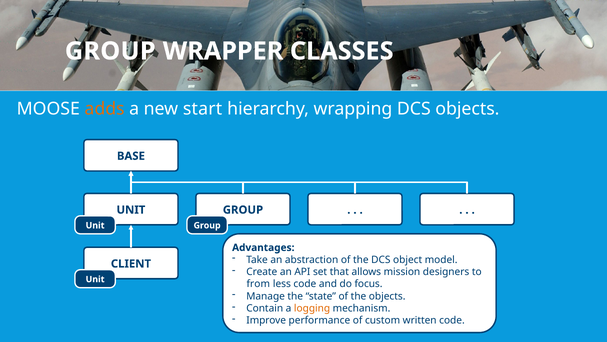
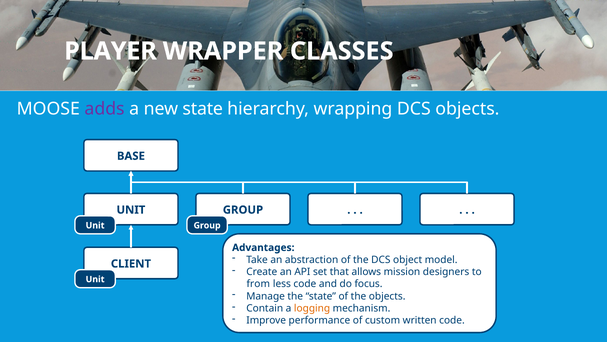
GROUP at (110, 51): GROUP -> PLAYER
adds colour: orange -> purple
new start: start -> state
